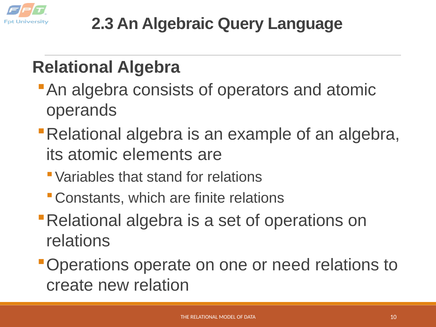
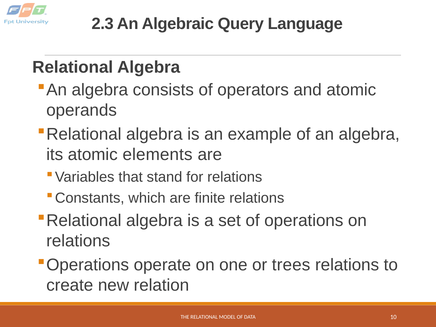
need: need -> trees
